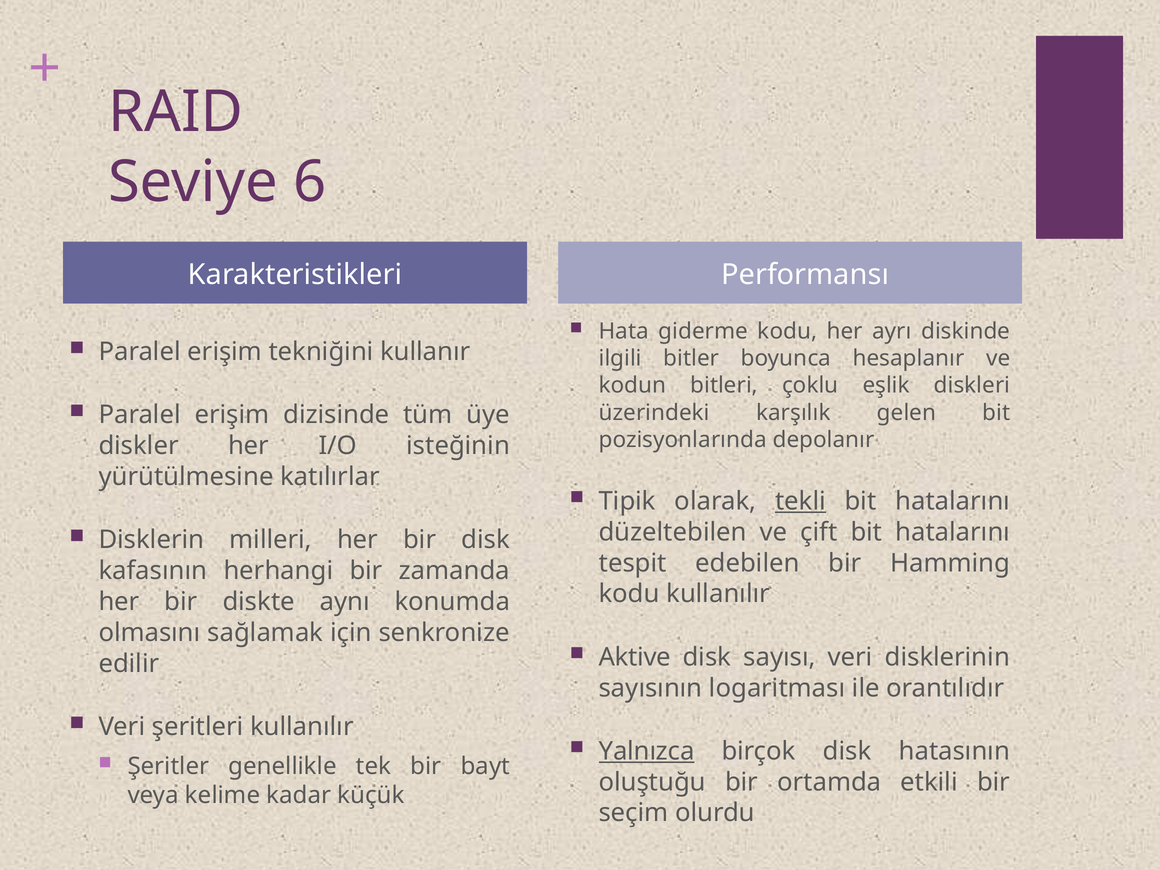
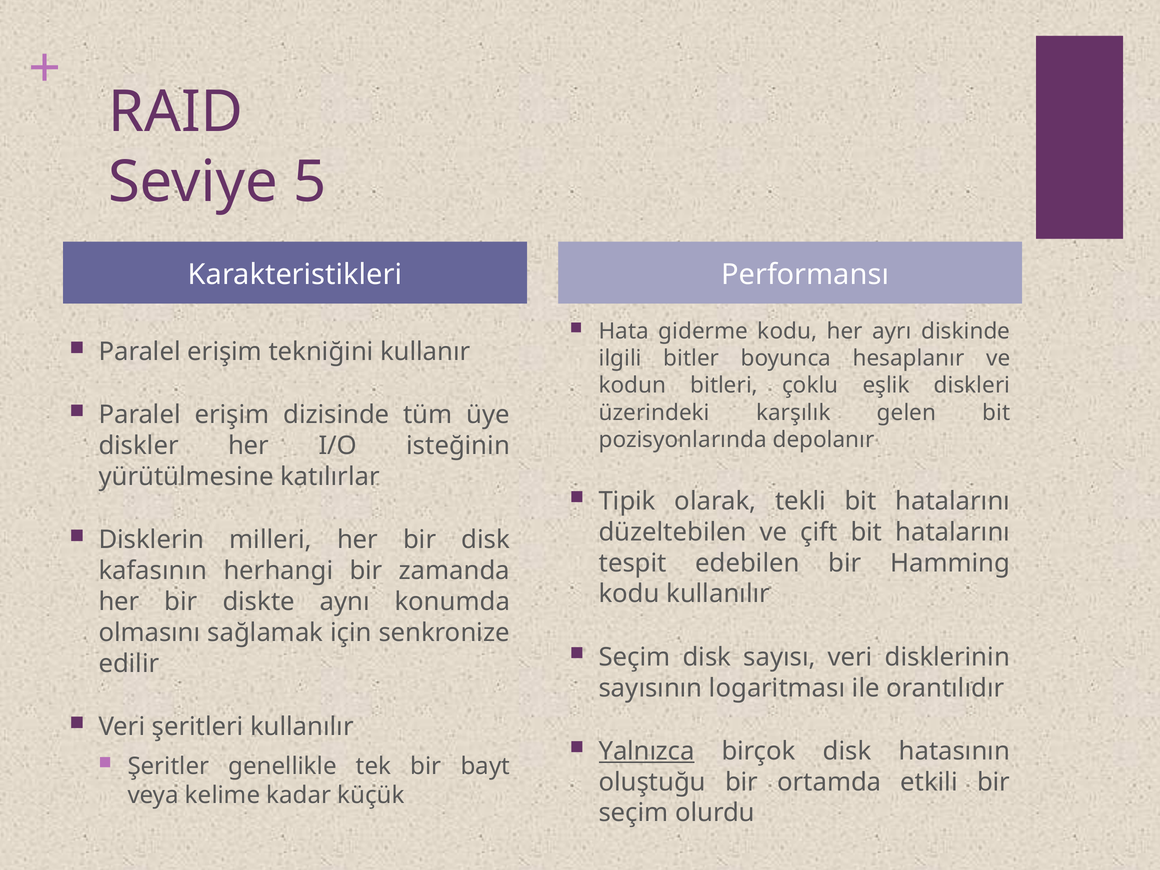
6: 6 -> 5
tekli underline: present -> none
Aktive at (635, 657): Aktive -> Seçim
